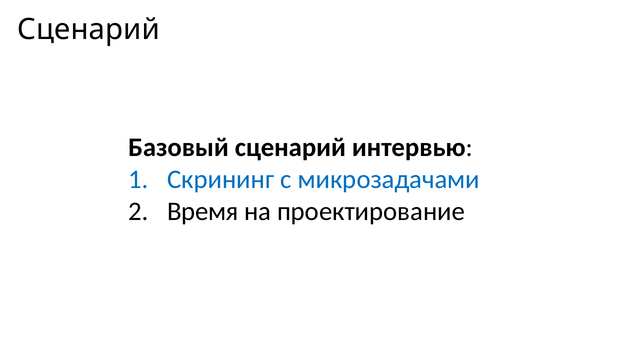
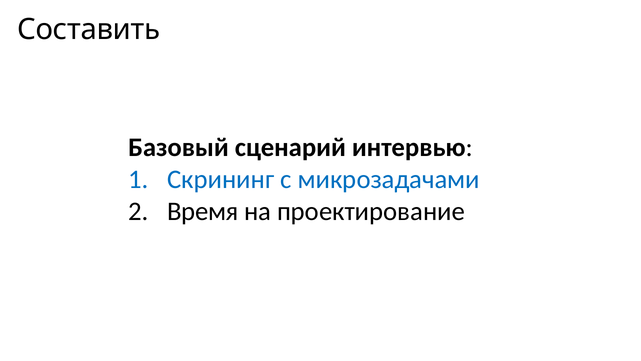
Сценарий at (89, 29): Сценарий -> Составить
